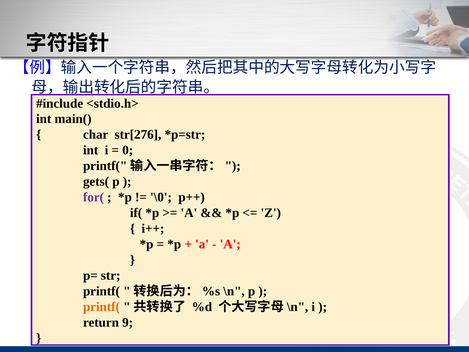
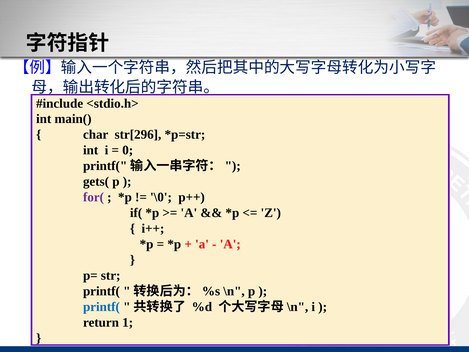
str[276: str[276 -> str[296
printf( at (101, 307) colour: orange -> blue
9: 9 -> 1
